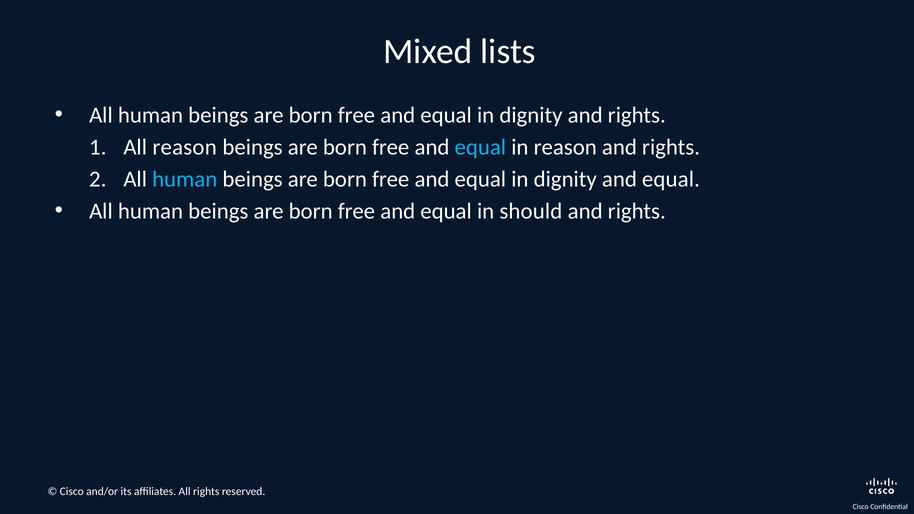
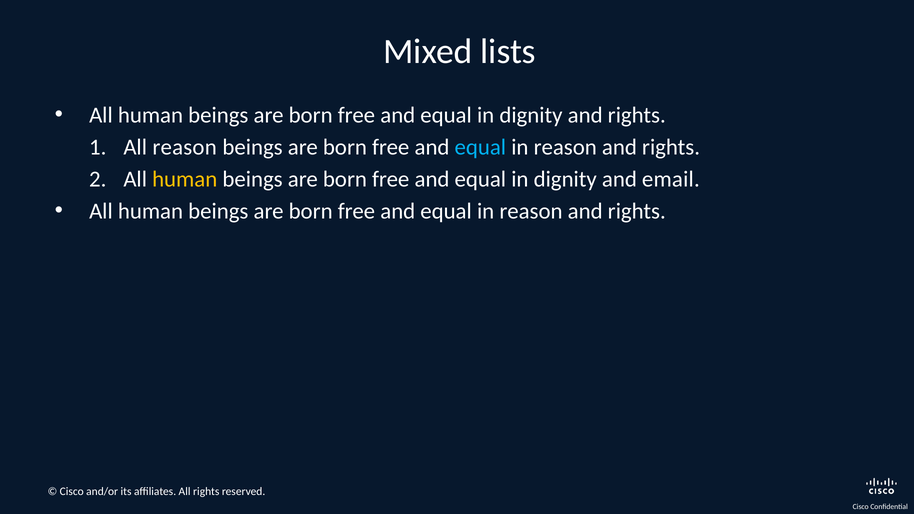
human at (185, 179) colour: light blue -> yellow
dignity and equal: equal -> email
should at (531, 211): should -> reason
